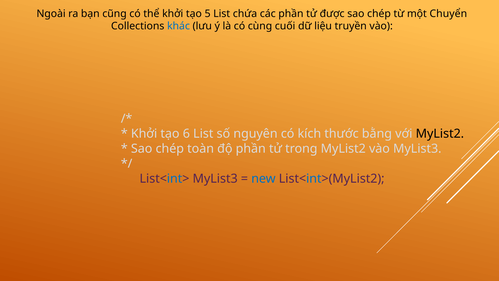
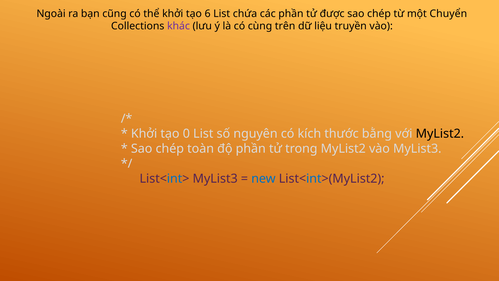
5: 5 -> 6
khác colour: blue -> purple
cuối: cuối -> trên
6: 6 -> 0
